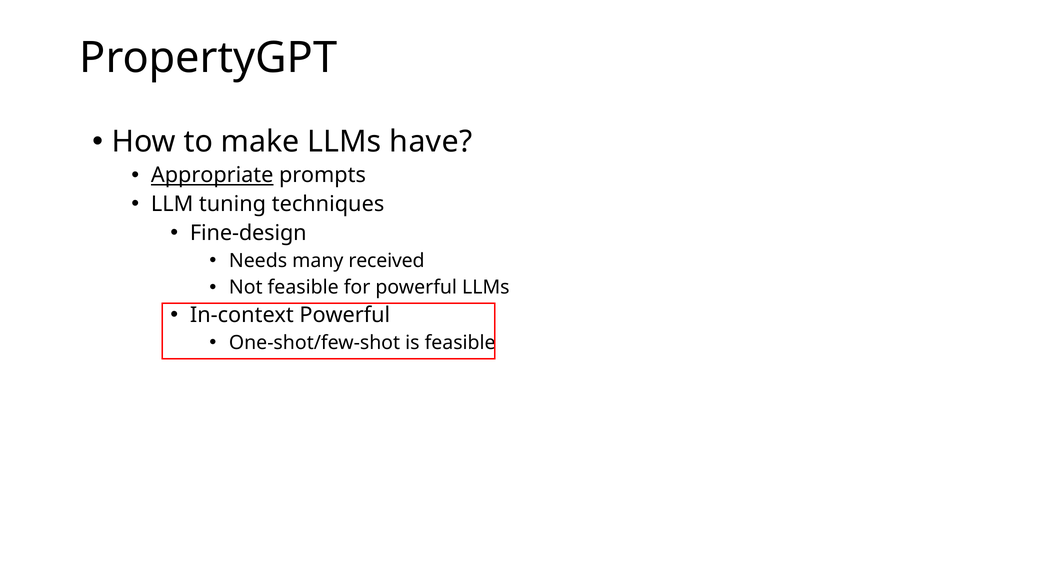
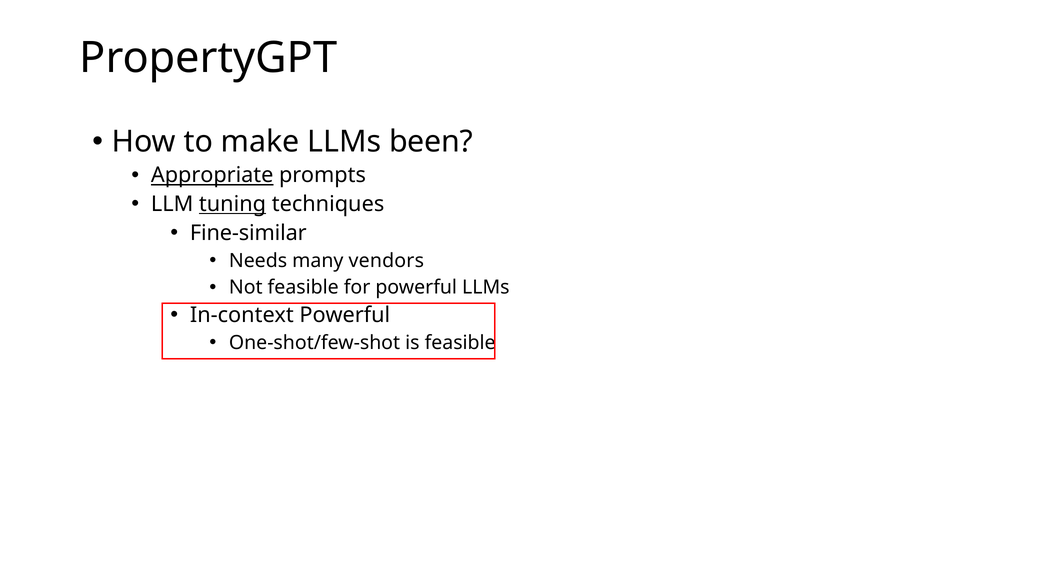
have: have -> been
tuning underline: none -> present
Fine-design: Fine-design -> Fine-similar
received: received -> vendors
